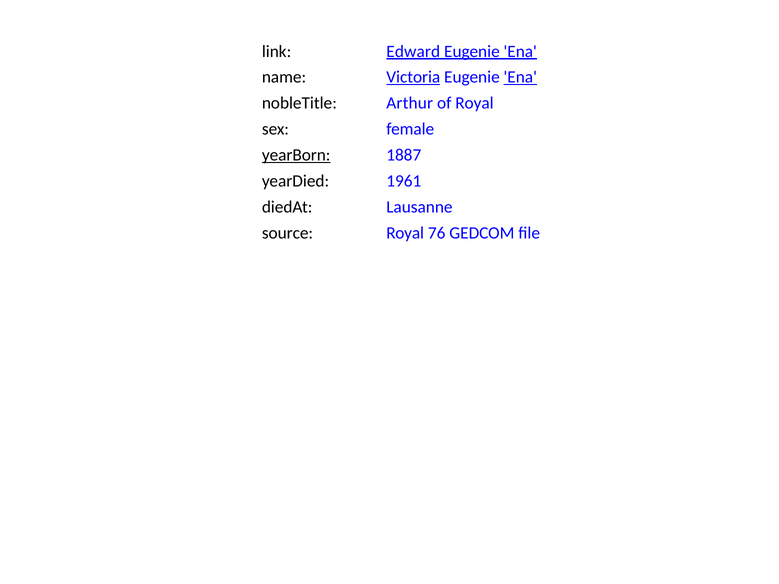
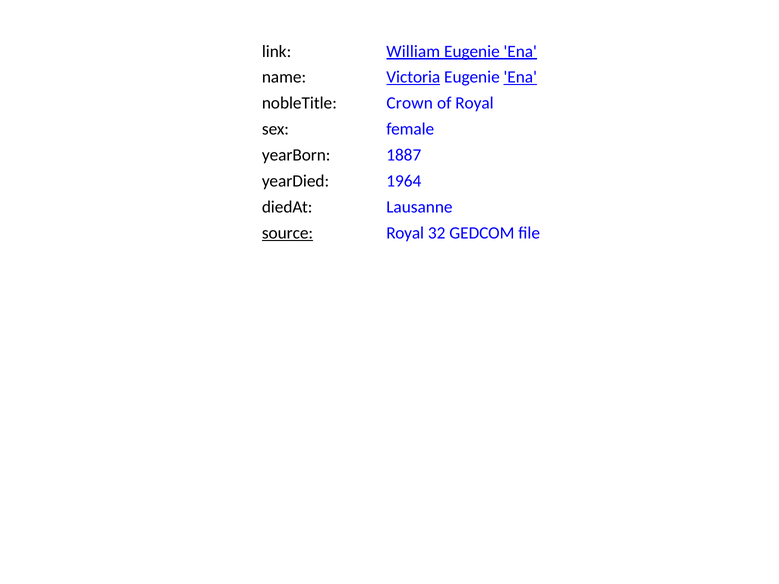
Edward: Edward -> William
Arthur: Arthur -> Crown
yearBorn underline: present -> none
1961: 1961 -> 1964
source underline: none -> present
76: 76 -> 32
